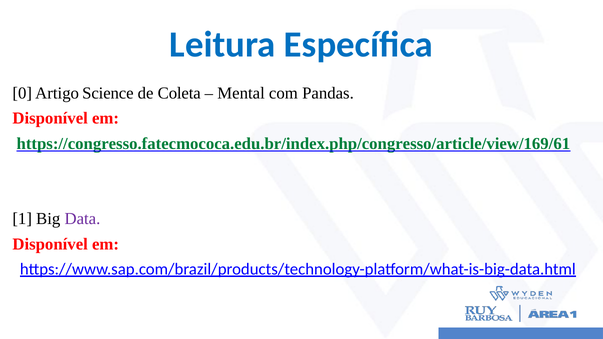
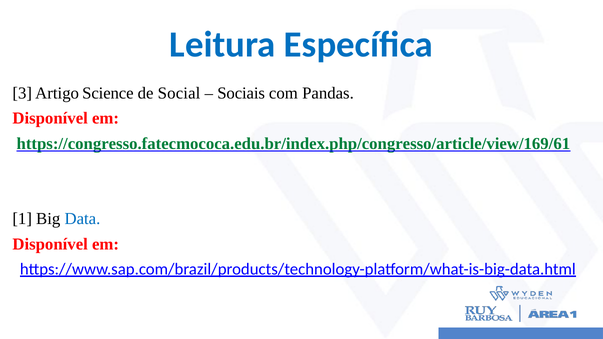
0: 0 -> 3
Coleta: Coleta -> Social
Mental: Mental -> Sociais
Data colour: purple -> blue
